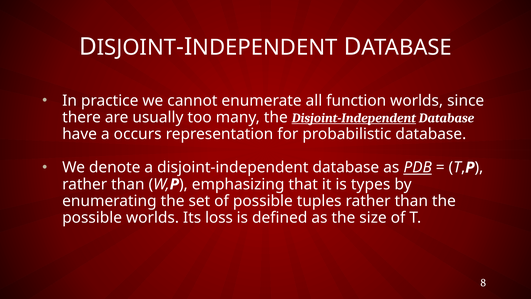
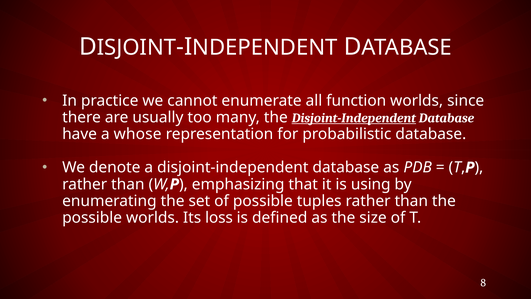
occurs: occurs -> whose
PDB underline: present -> none
types: types -> using
